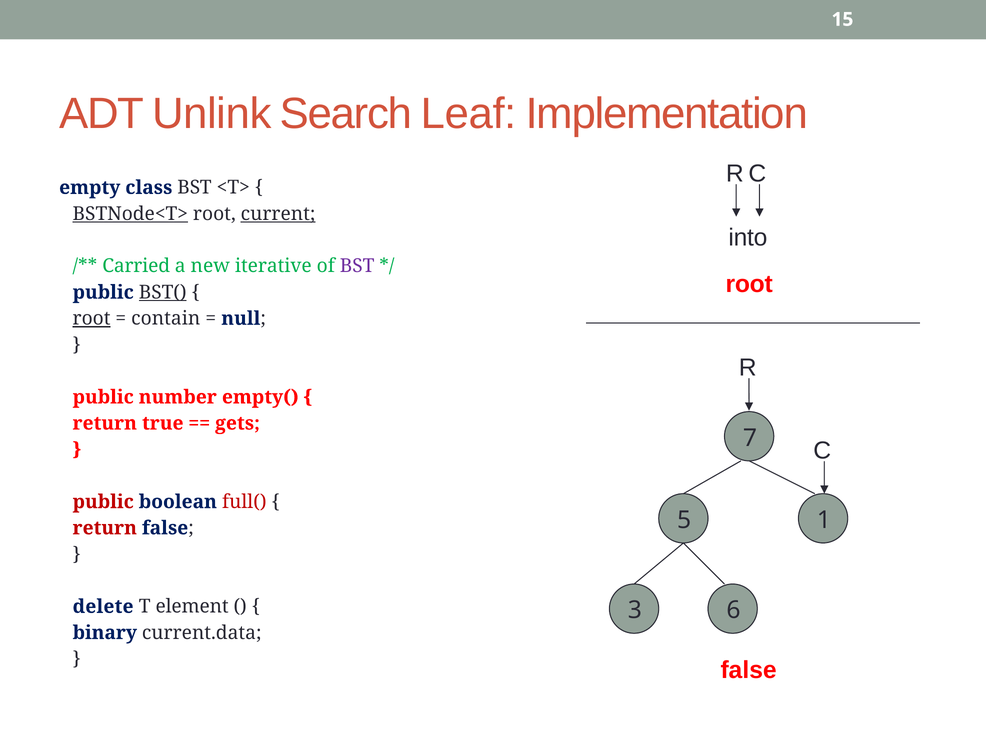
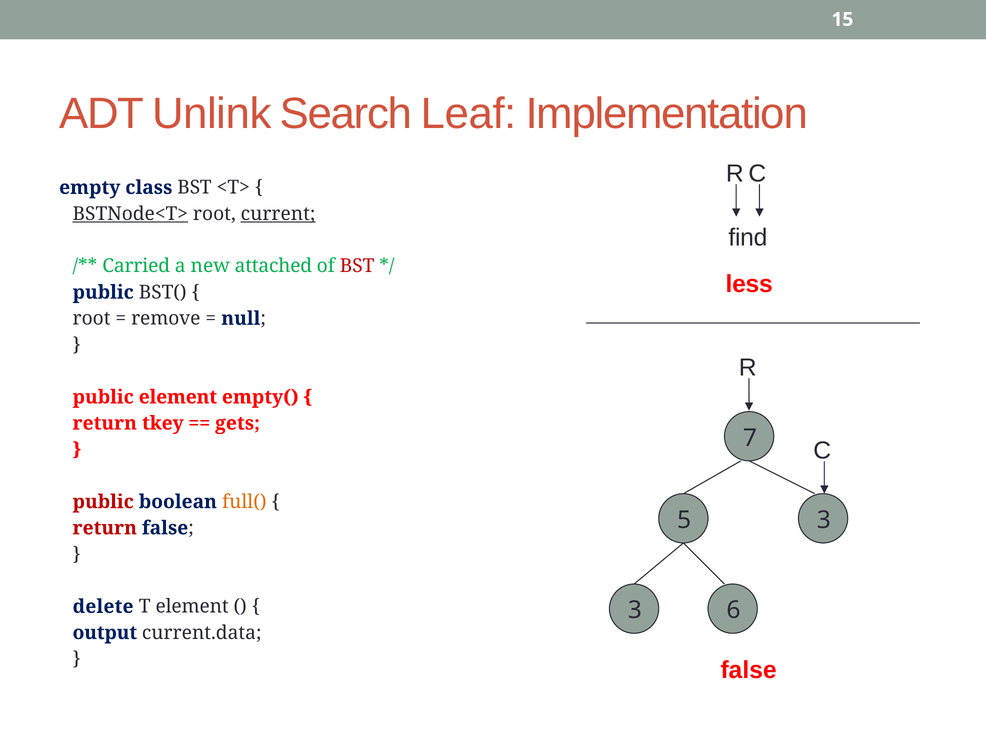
into: into -> find
iterative: iterative -> attached
BST at (357, 266) colour: purple -> red
root at (749, 284): root -> less
BST( underline: present -> none
root at (92, 319) underline: present -> none
contain: contain -> remove
public number: number -> element
true: true -> tkey
full( colour: red -> orange
5 1: 1 -> 3
binary: binary -> output
